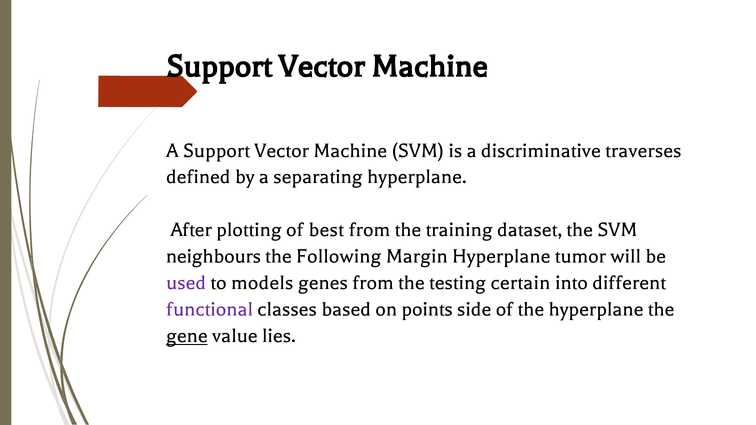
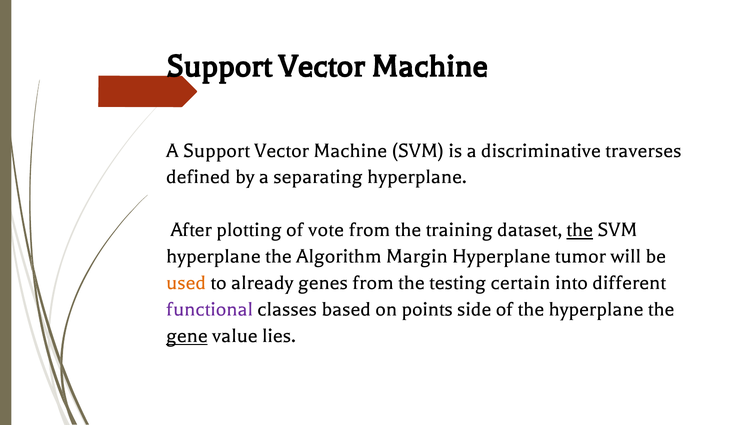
best: best -> vote
the at (580, 229) underline: none -> present
neighbours at (214, 256): neighbours -> hyperplane
Following: Following -> Algorithm
used colour: purple -> orange
models: models -> already
